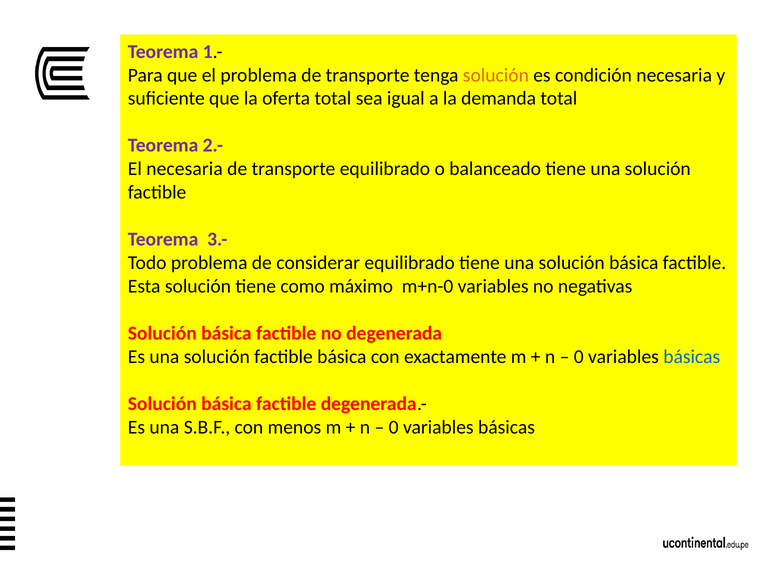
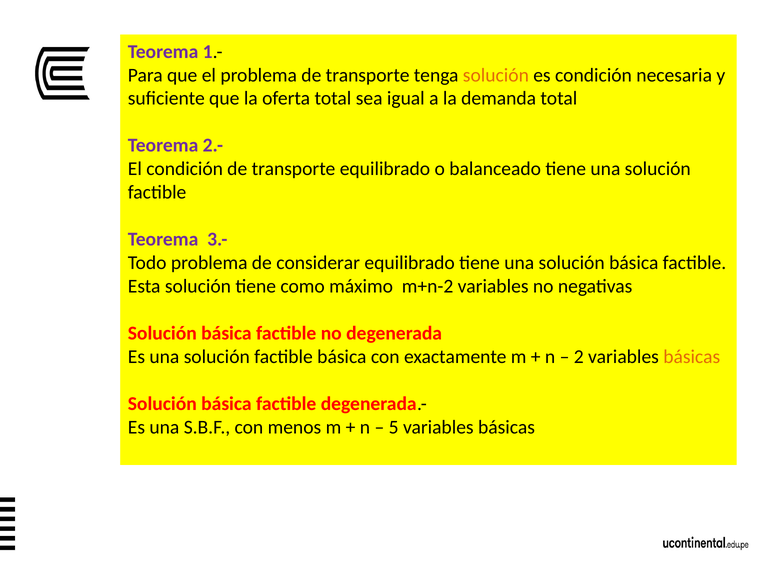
El necesaria: necesaria -> condición
m+n-0: m+n-0 -> m+n-2
0 at (579, 357): 0 -> 2
básicas at (692, 357) colour: blue -> orange
0 at (394, 427): 0 -> 5
